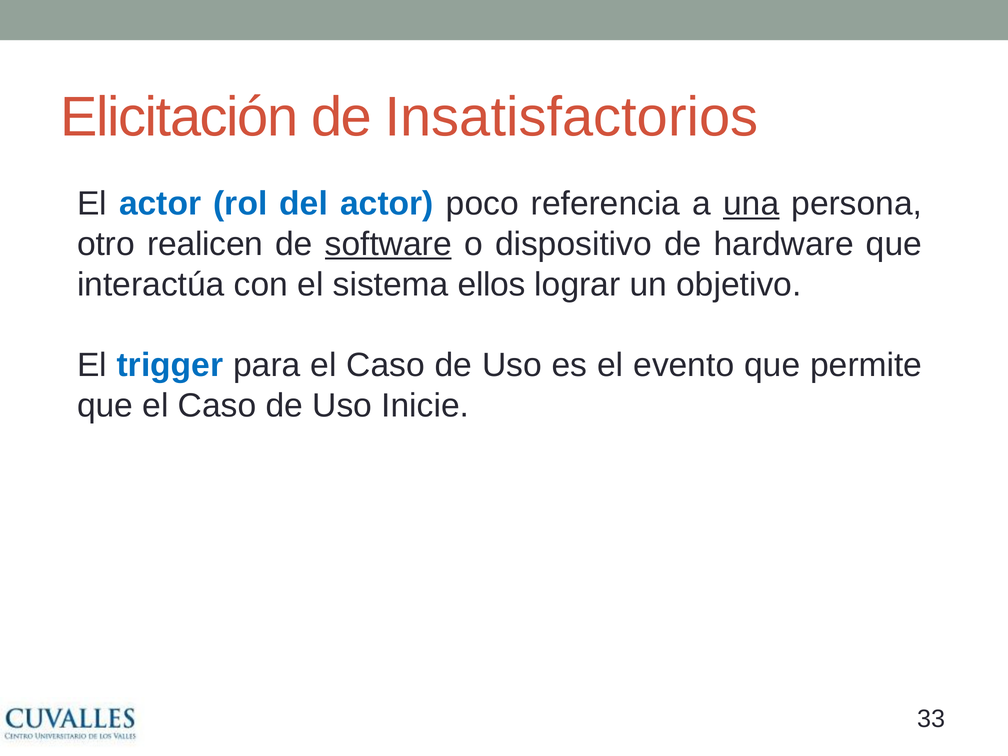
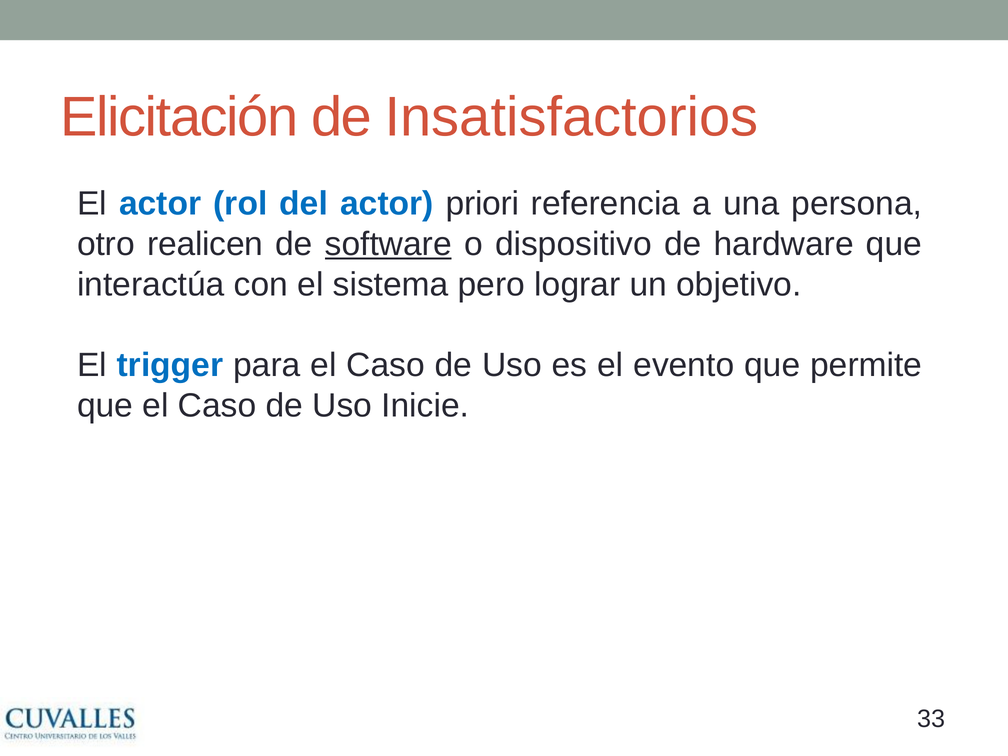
poco: poco -> priori
una underline: present -> none
ellos: ellos -> pero
